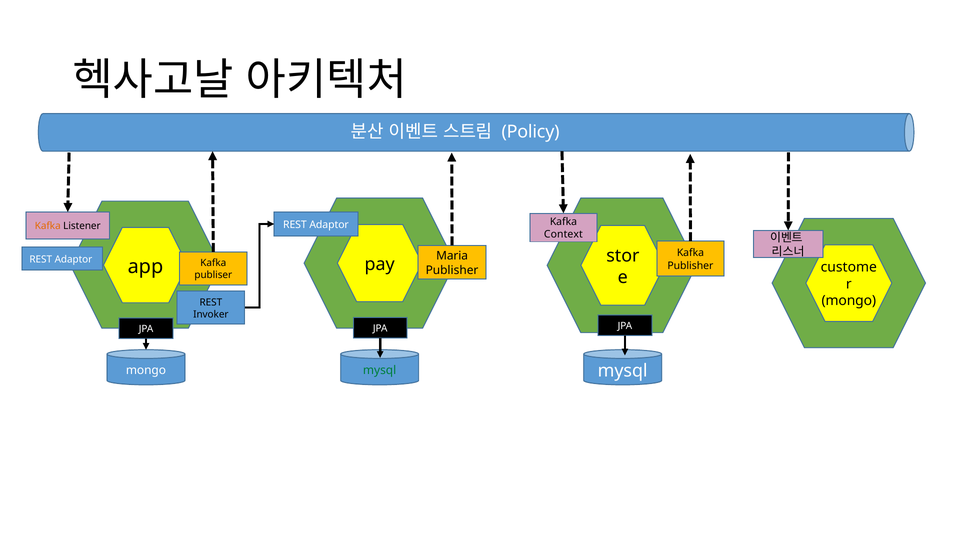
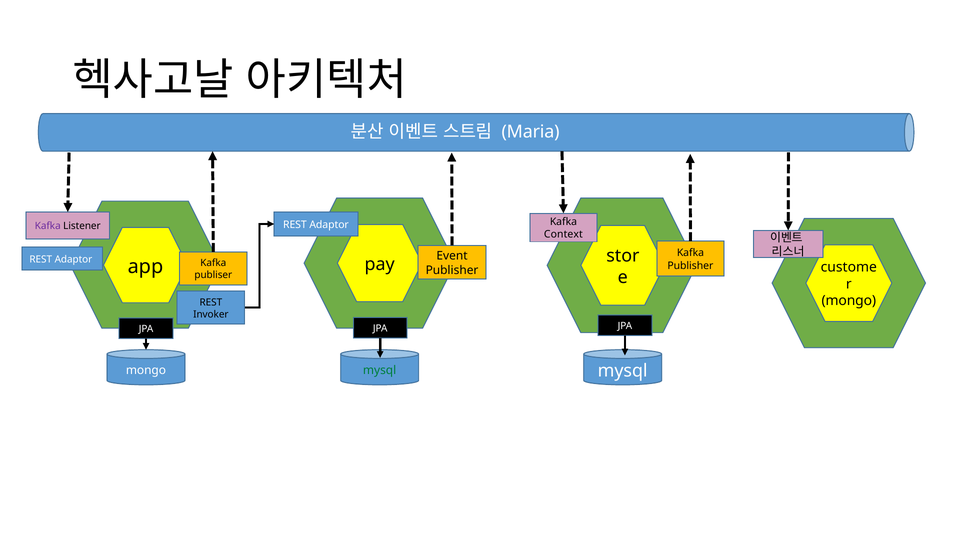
Policy: Policy -> Maria
Kafka at (48, 226) colour: orange -> purple
Maria: Maria -> Event
